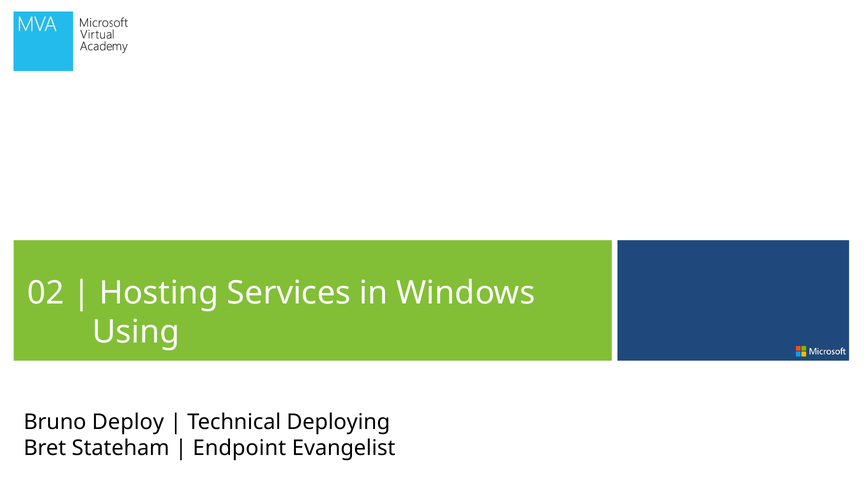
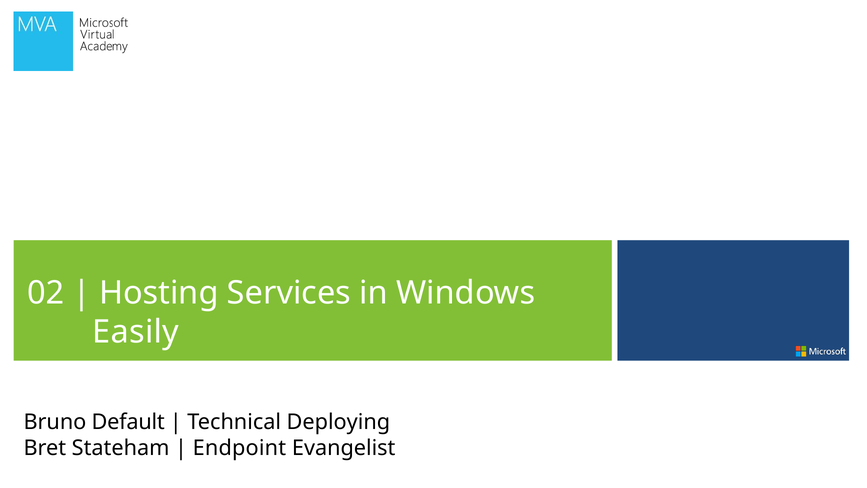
Using: Using -> Easily
Deploy: Deploy -> Default
